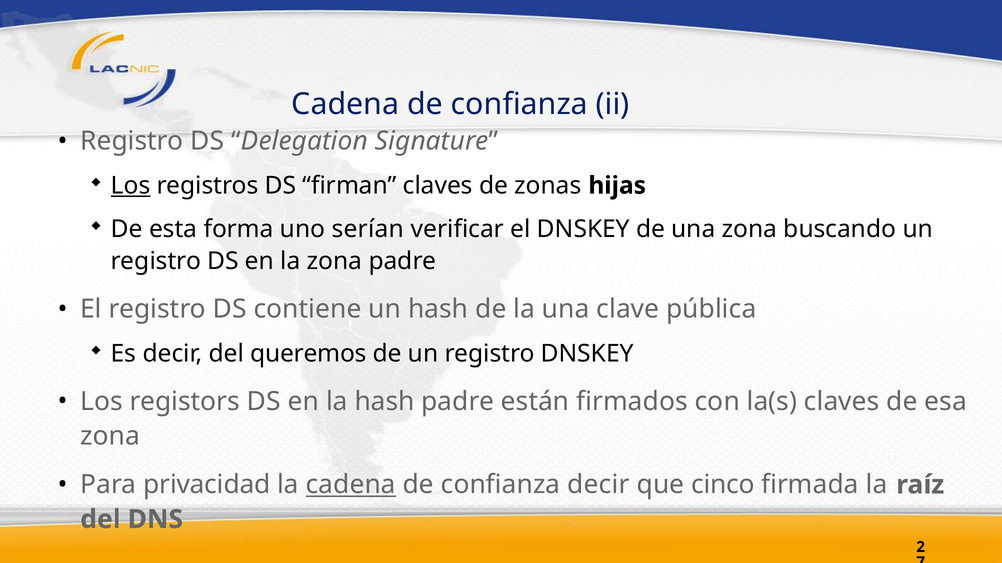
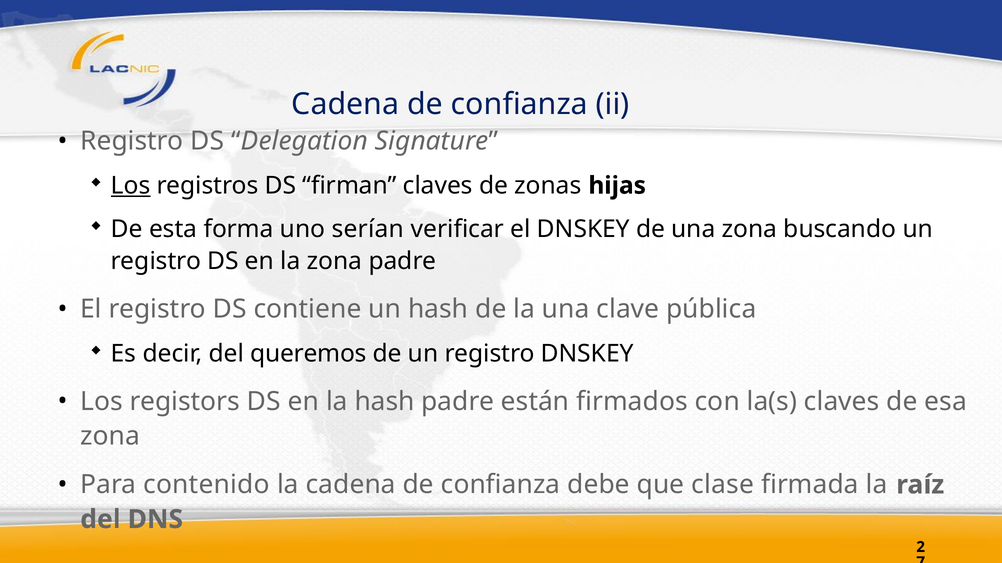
privacidad: privacidad -> contenido
cadena at (351, 485) underline: present -> none
confianza decir: decir -> debe
cinco: cinco -> clase
